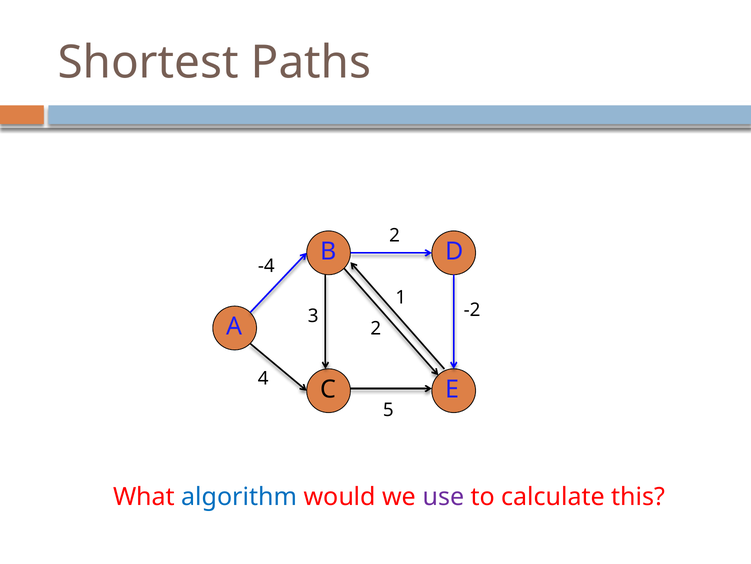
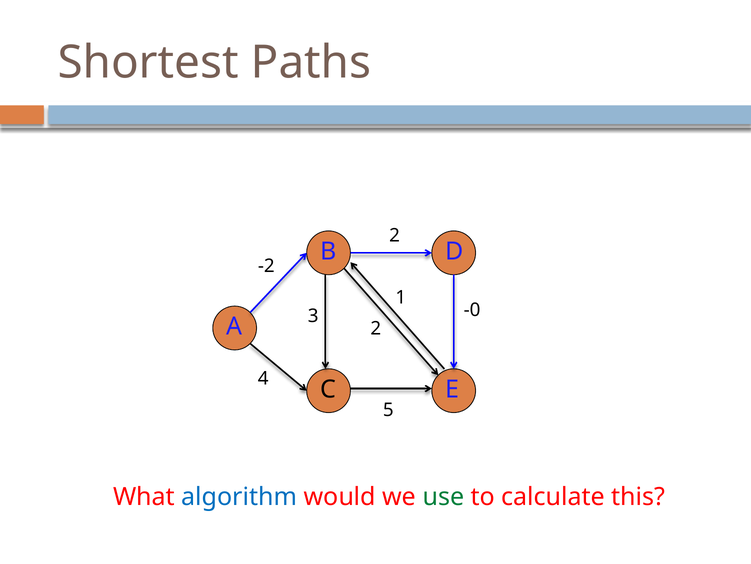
-4: -4 -> -2
-2: -2 -> -0
use colour: purple -> green
